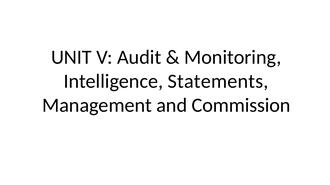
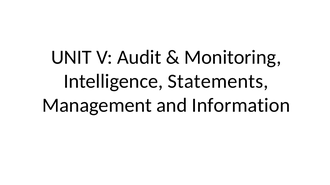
Commission: Commission -> Information
